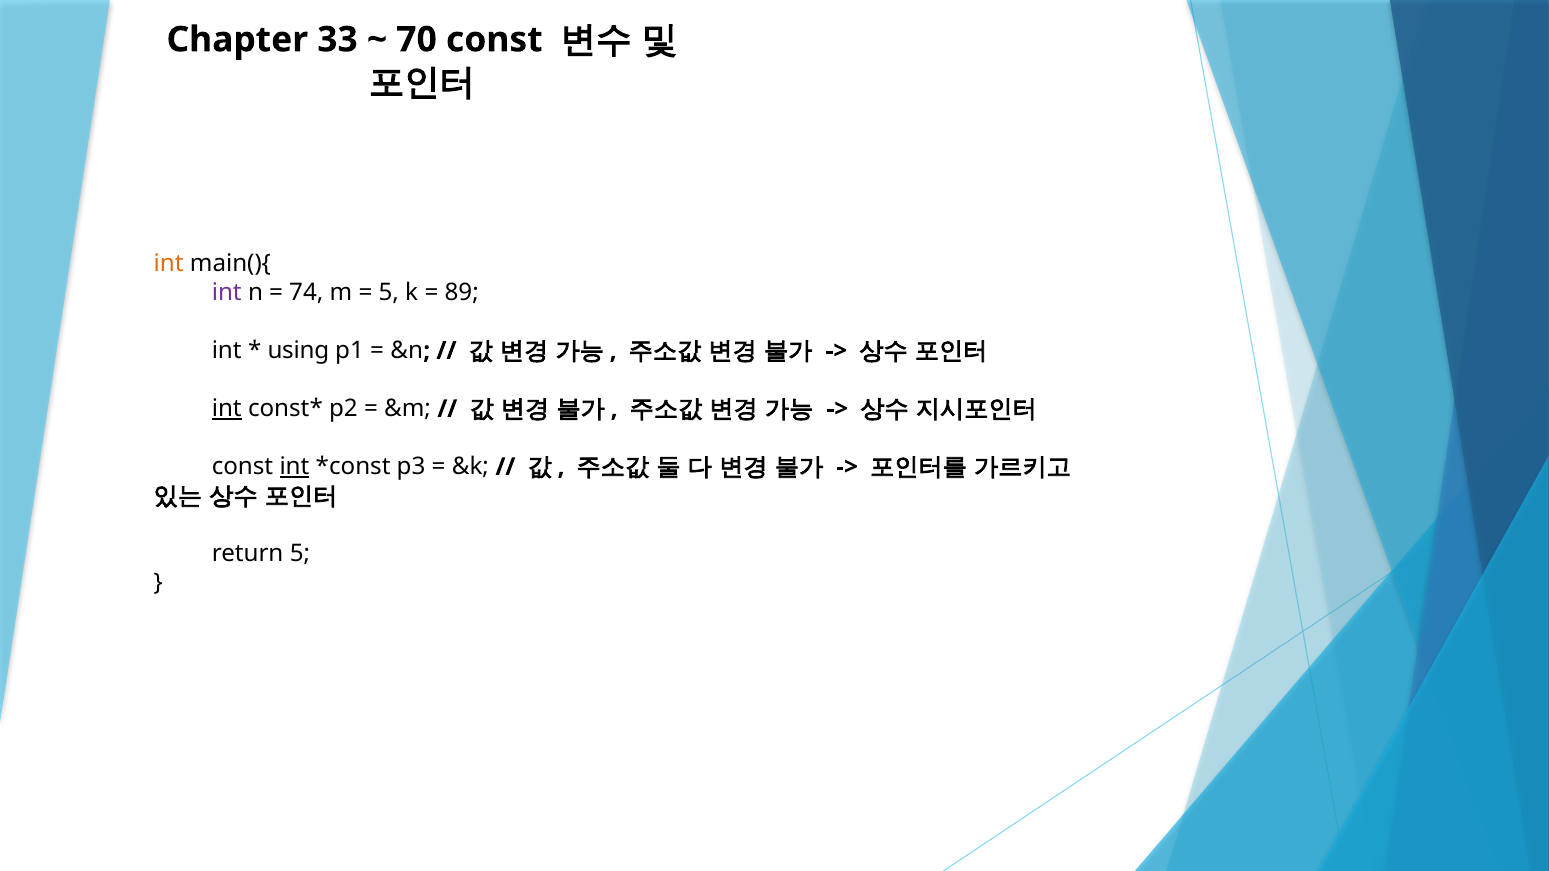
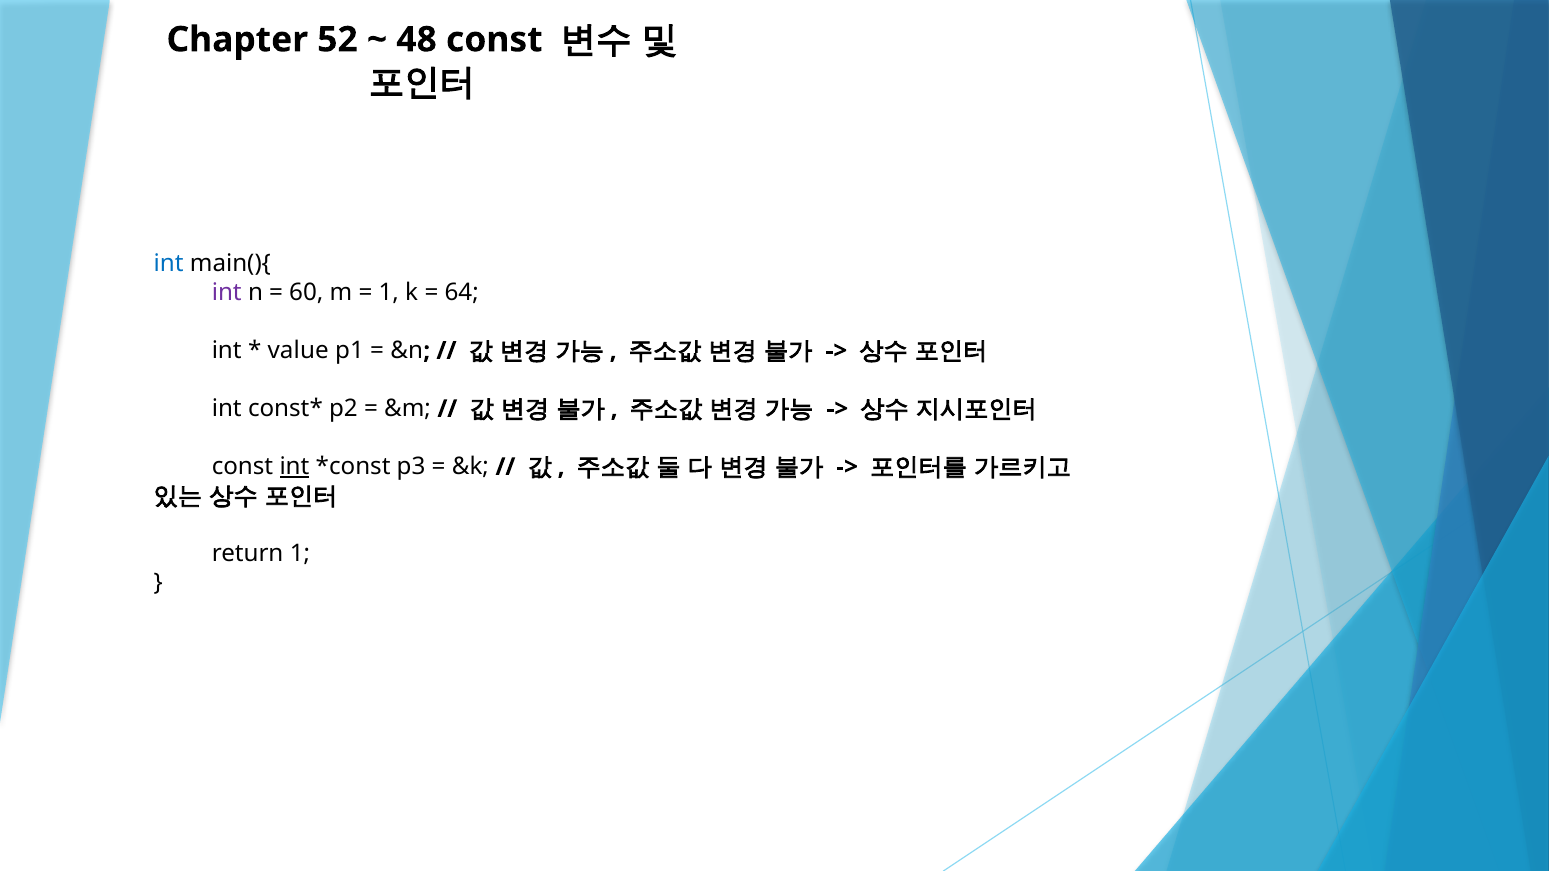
33: 33 -> 52
70: 70 -> 48
int at (169, 264) colour: orange -> blue
74: 74 -> 60
5 at (389, 293): 5 -> 1
89: 89 -> 64
using: using -> value
int at (227, 409) underline: present -> none
return 5: 5 -> 1
